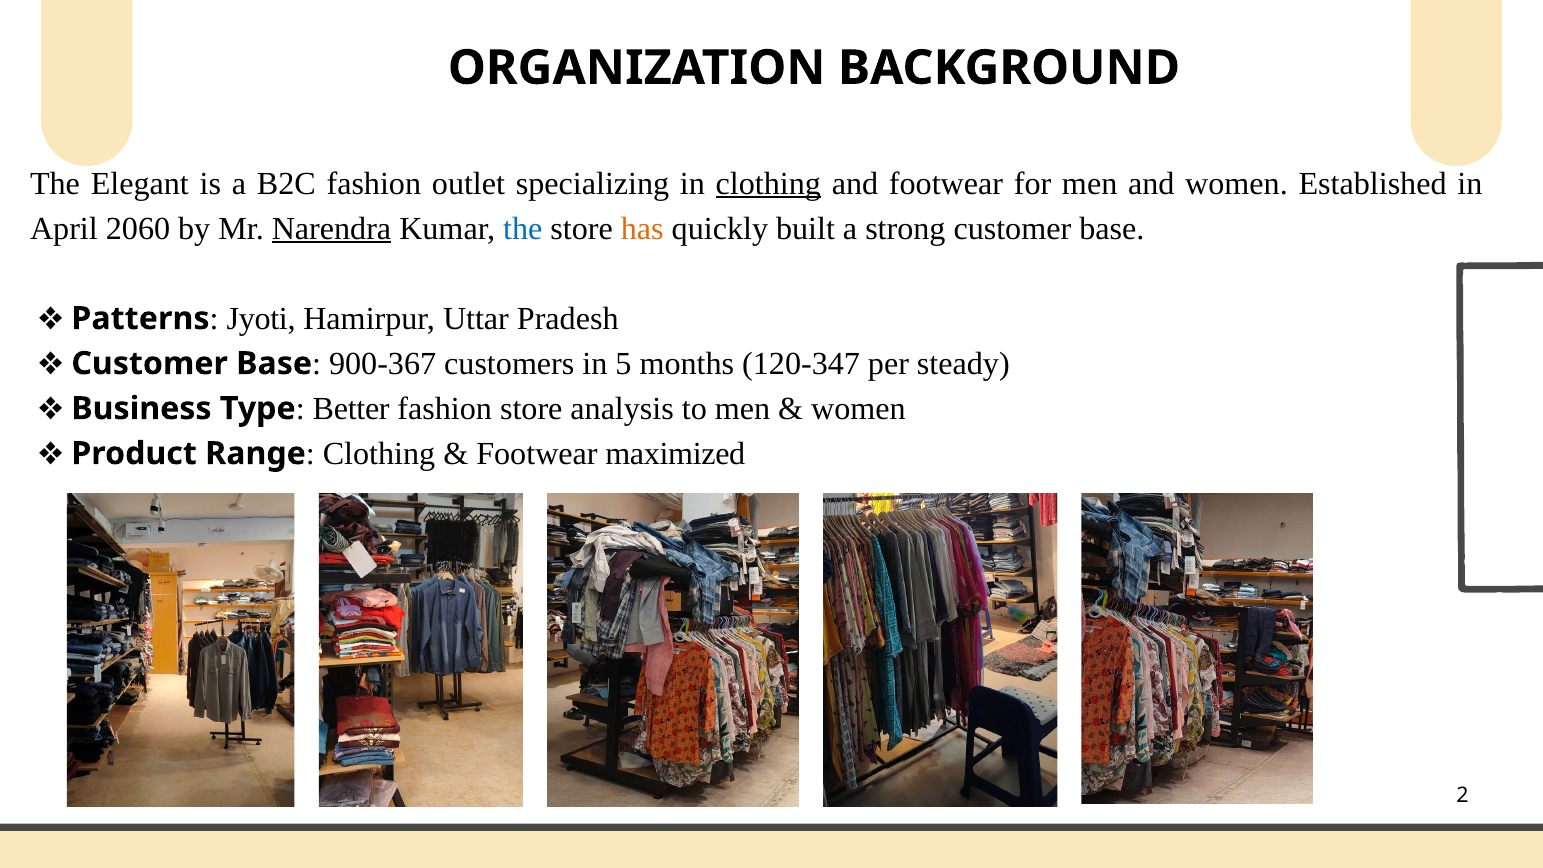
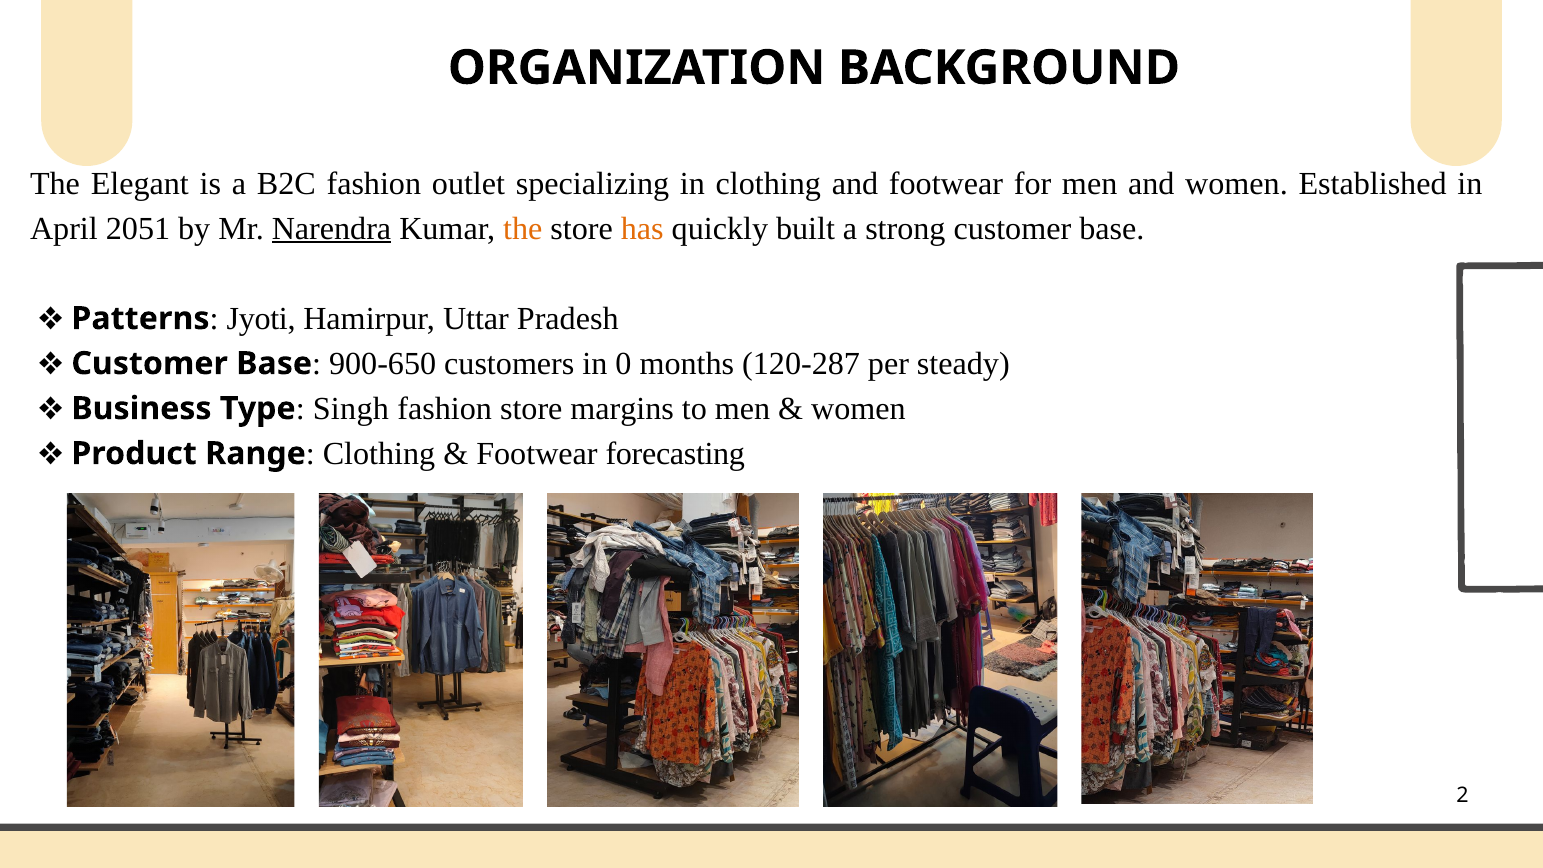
clothing at (768, 183) underline: present -> none
2060: 2060 -> 2051
the at (523, 228) colour: blue -> orange
900-367: 900-367 -> 900-650
5: 5 -> 0
120-347: 120-347 -> 120-287
Better: Better -> Singh
analysis: analysis -> margins
maximized: maximized -> forecasting
